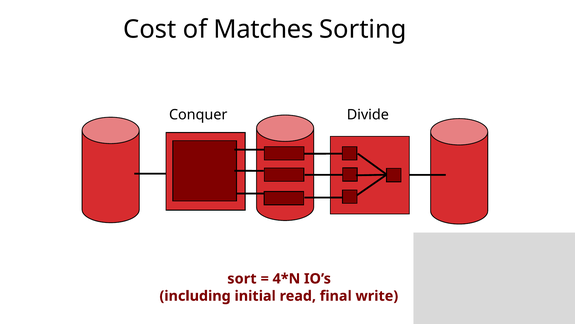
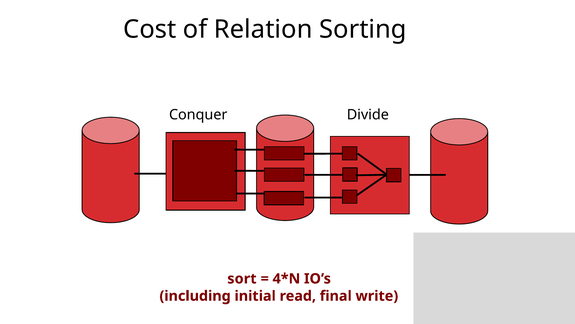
Matches: Matches -> Relation
